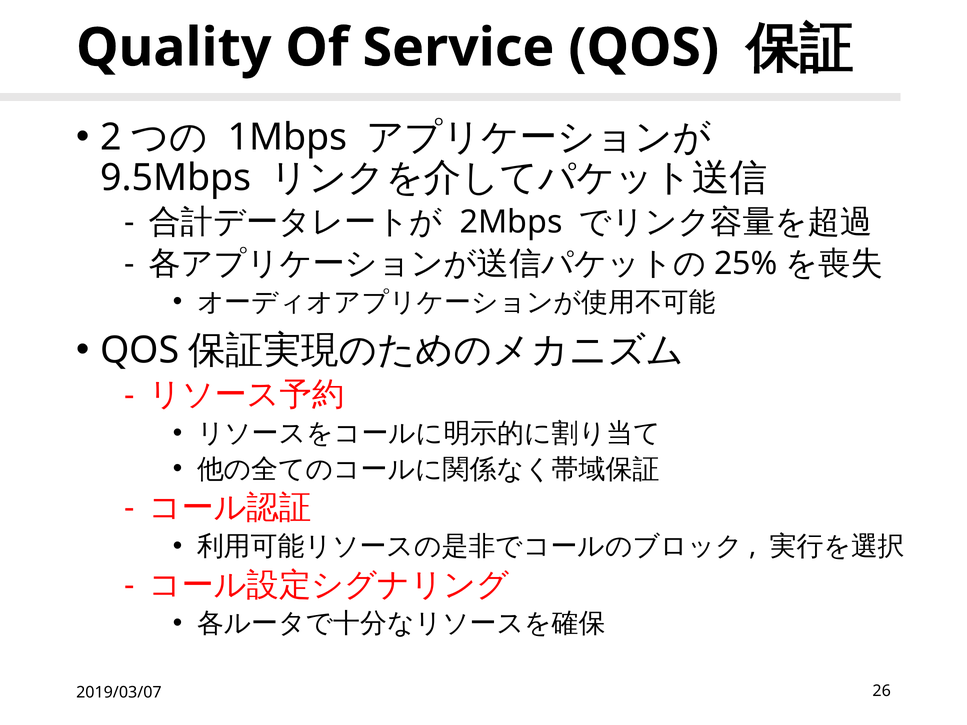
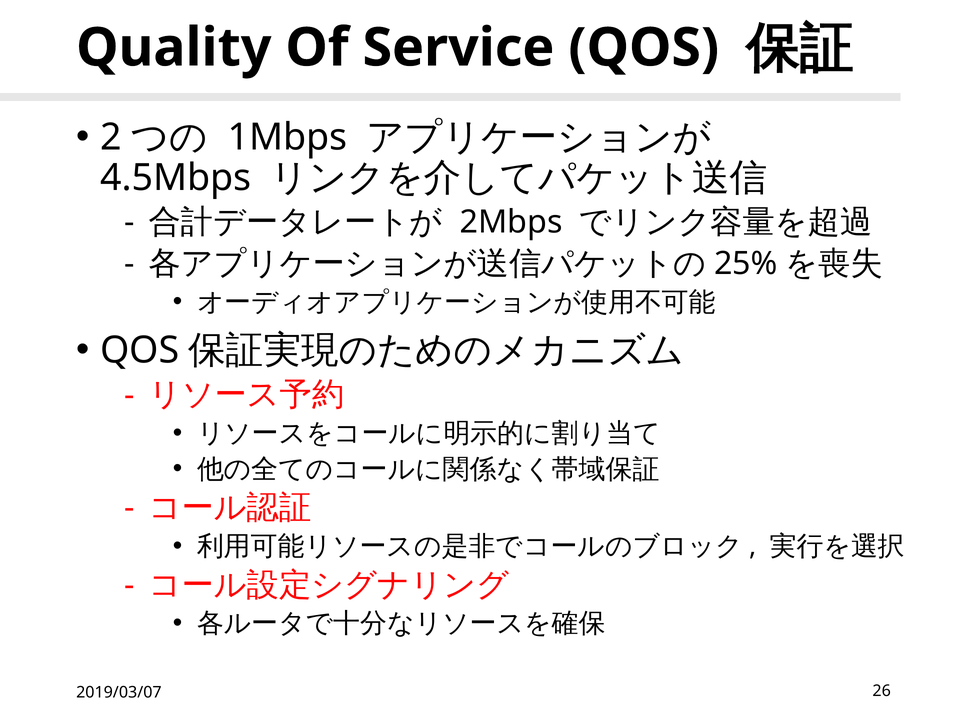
9.5Mbps: 9.5Mbps -> 4.5Mbps
